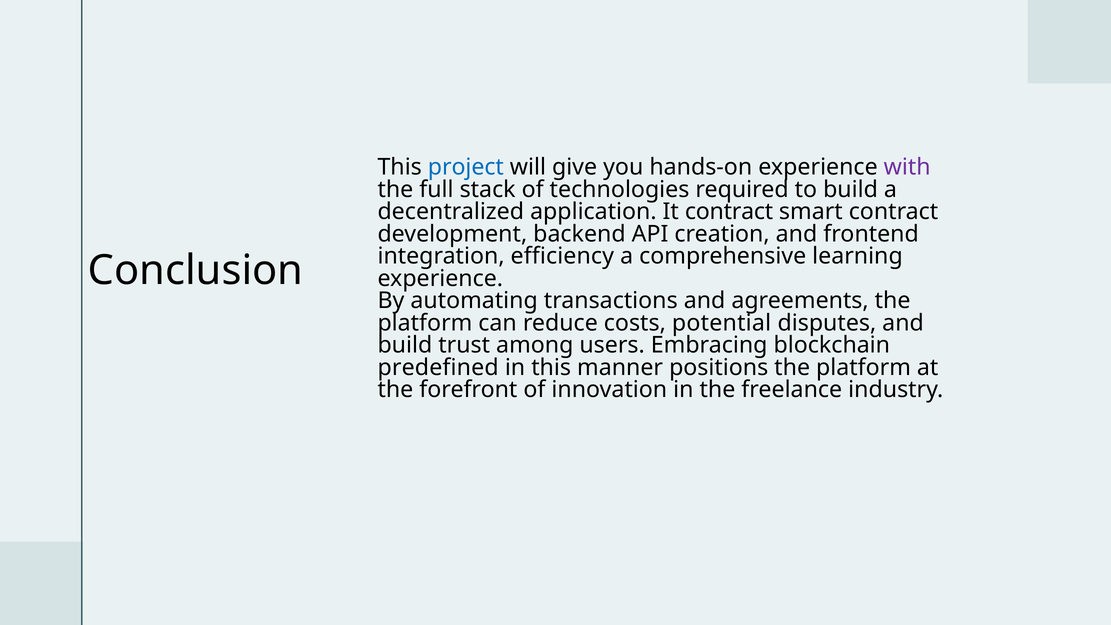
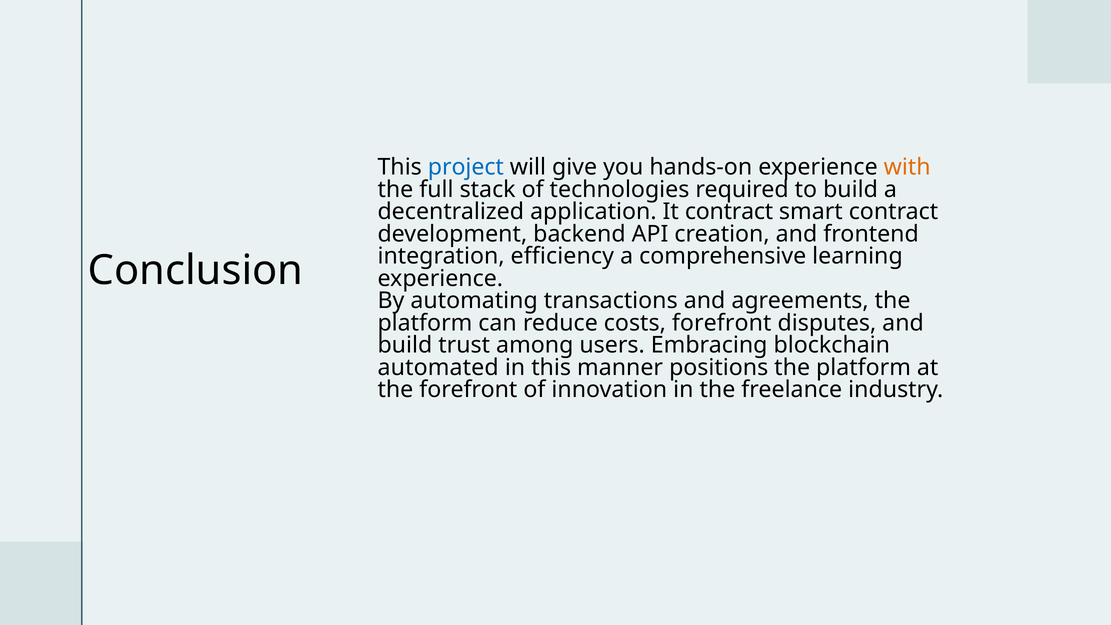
with colour: purple -> orange
costs potential: potential -> forefront
predefined: predefined -> automated
